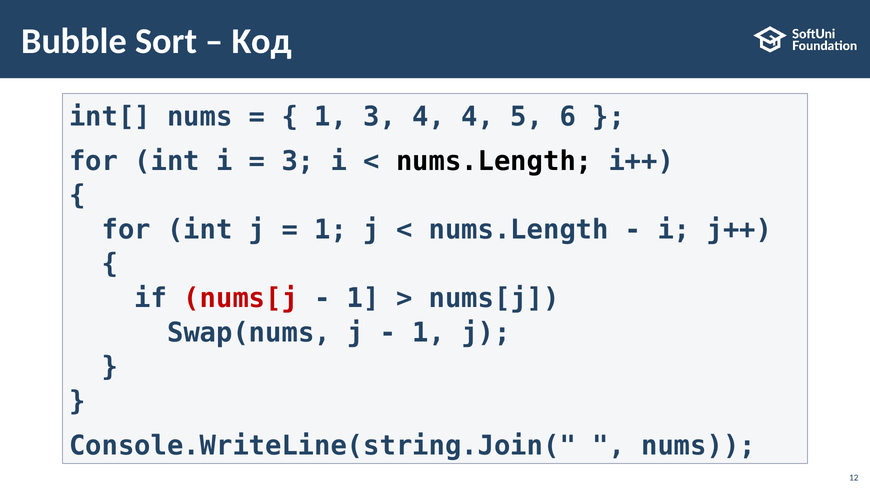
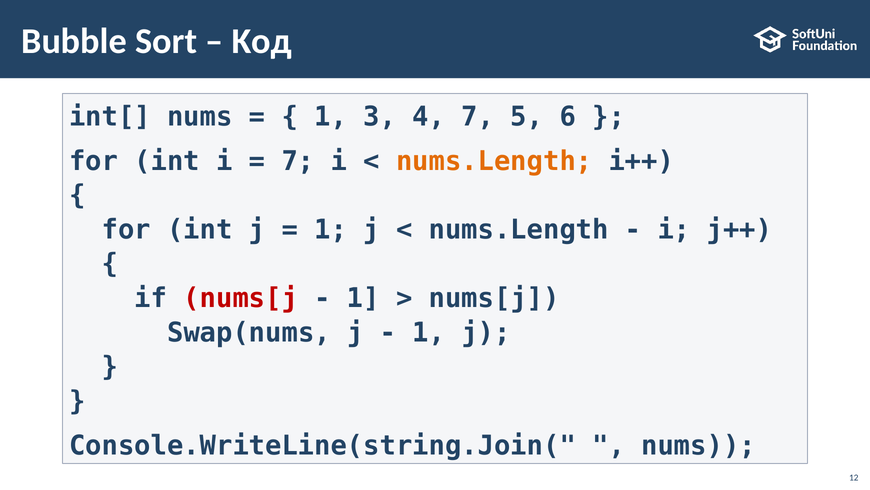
4 4: 4 -> 7
3 at (298, 161): 3 -> 7
nums.Length at (494, 161) colour: black -> orange
